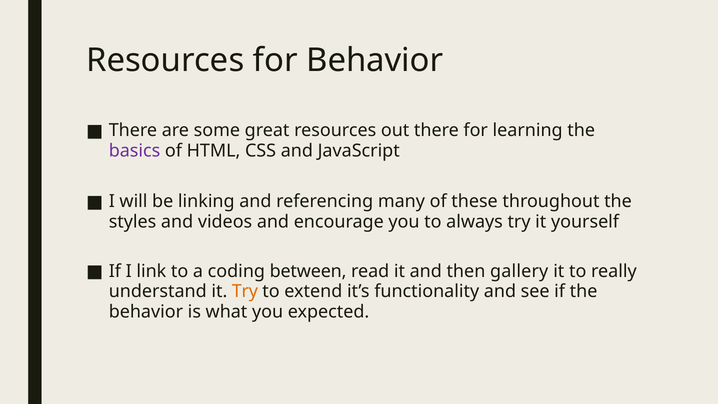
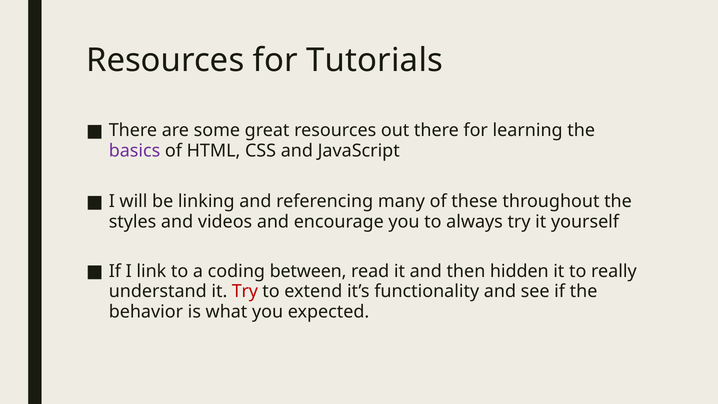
for Behavior: Behavior -> Tutorials
gallery: gallery -> hidden
Try at (245, 291) colour: orange -> red
